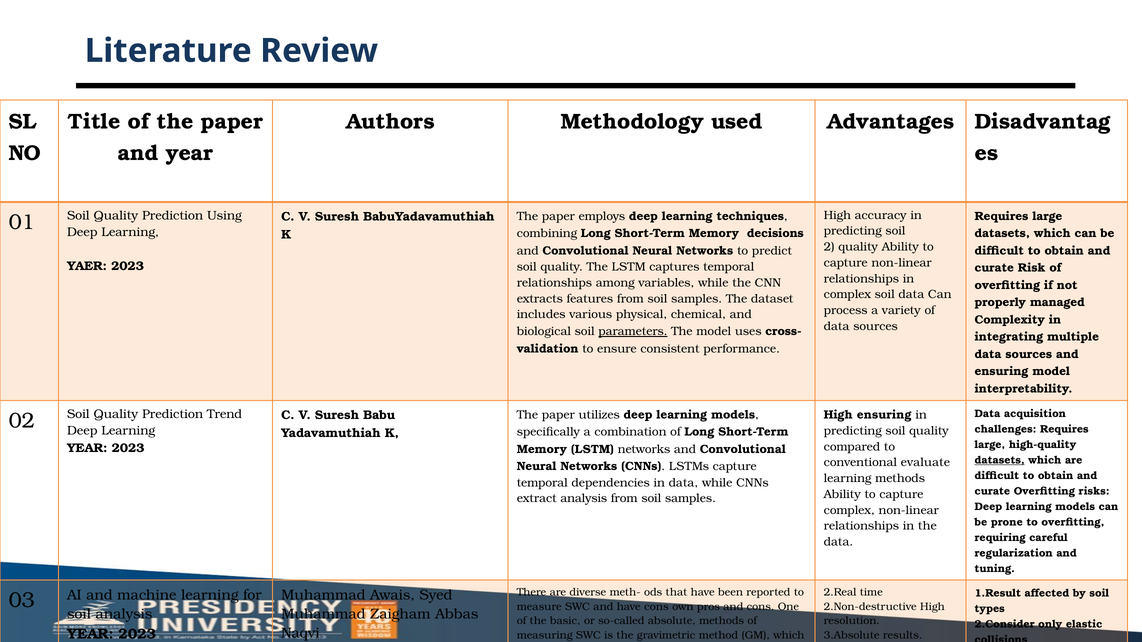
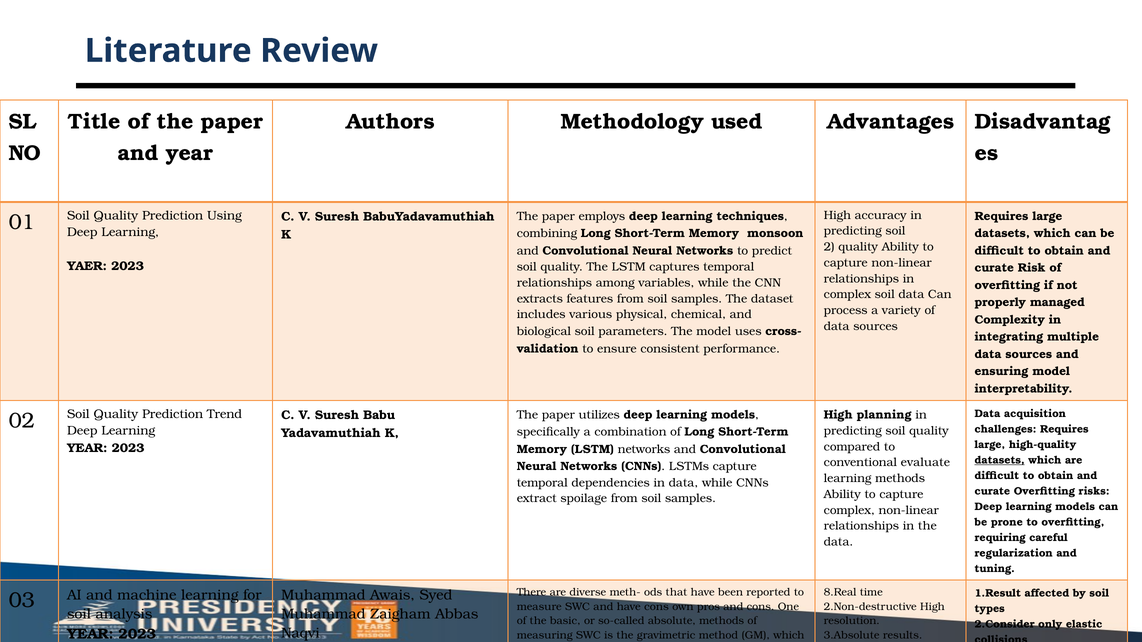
decisions: decisions -> monsoon
parameters underline: present -> none
High ensuring: ensuring -> planning
extract analysis: analysis -> spoilage
2.Real: 2.Real -> 8.Real
